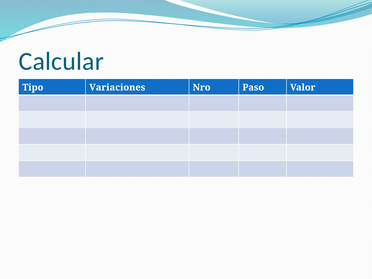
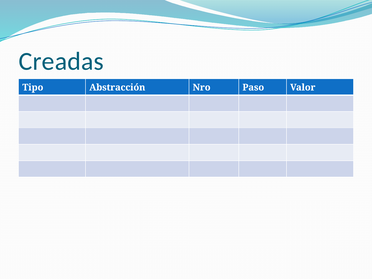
Calcular: Calcular -> Creadas
Variaciones: Variaciones -> Abstracción
